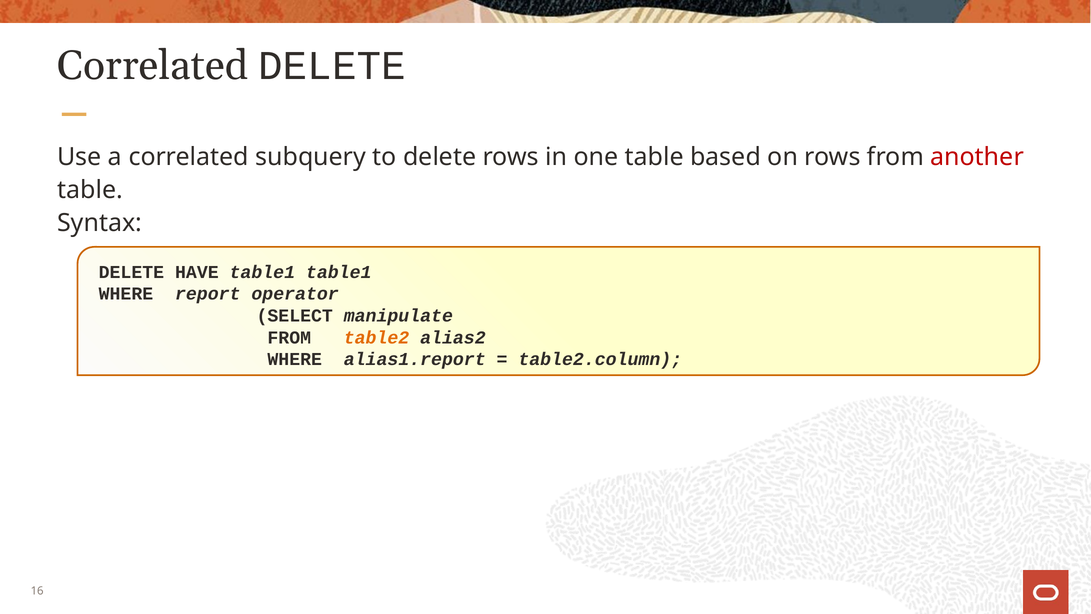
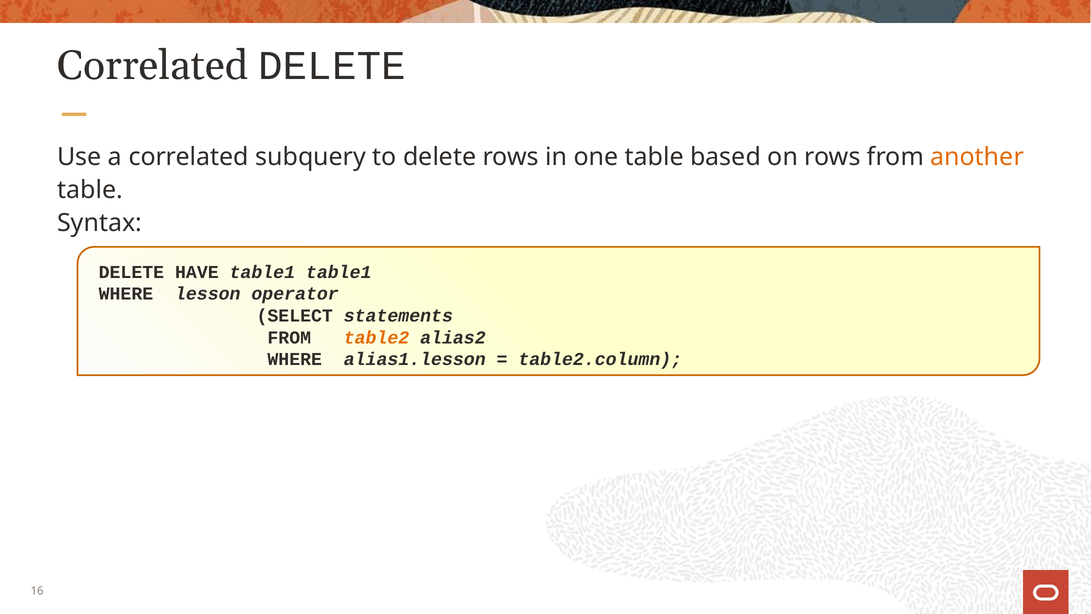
another colour: red -> orange
report: report -> lesson
manipulate: manipulate -> statements
alias1.report: alias1.report -> alias1.lesson
